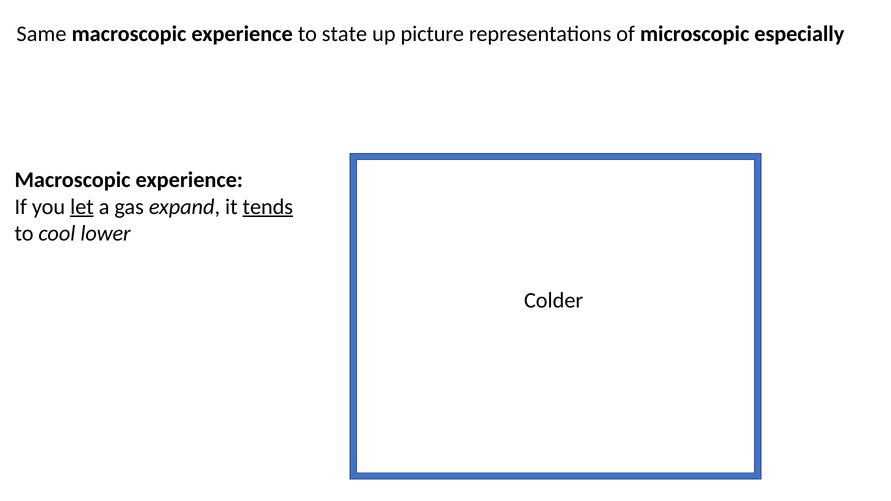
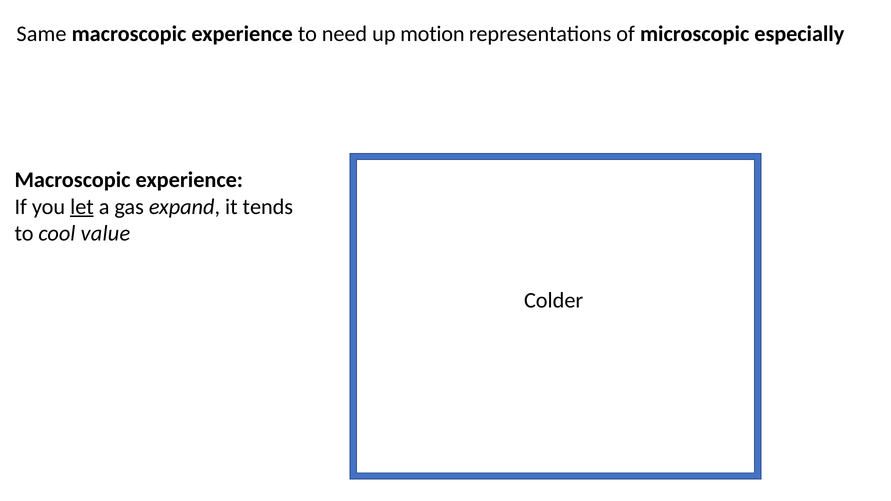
state: state -> need
picture: picture -> motion
tends underline: present -> none
lower: lower -> value
